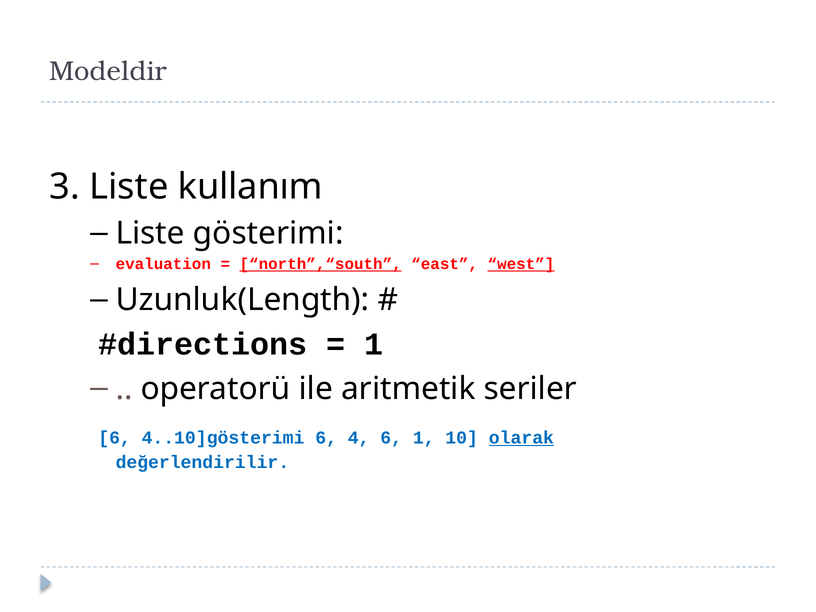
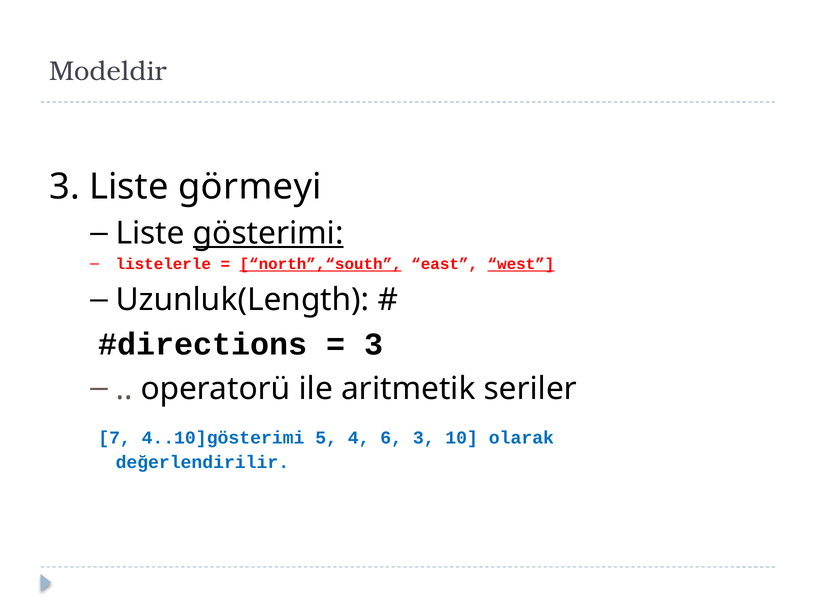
kullanım: kullanım -> görmeyi
gösterimi underline: none -> present
evaluation: evaluation -> listelerle
1 at (374, 344): 1 -> 3
6 at (115, 438): 6 -> 7
4..10]gösterimi 6: 6 -> 5
6 1: 1 -> 3
olarak underline: present -> none
